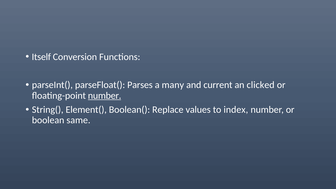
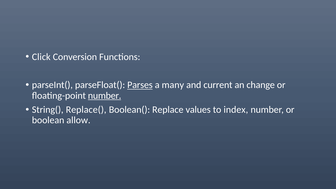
Itself: Itself -> Click
Parses underline: none -> present
clicked: clicked -> change
Element(: Element( -> Replace(
same: same -> allow
